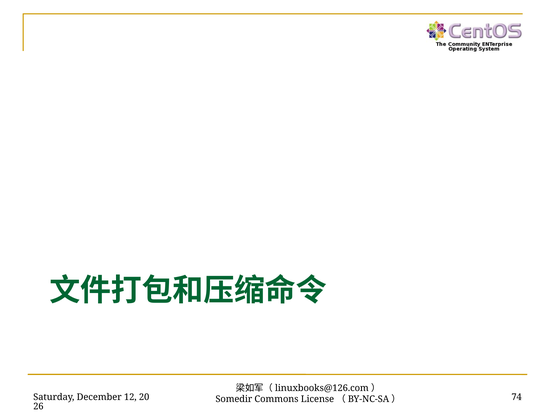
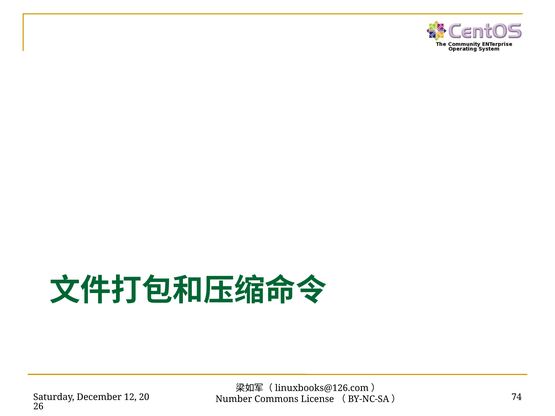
Somedir: Somedir -> Number
